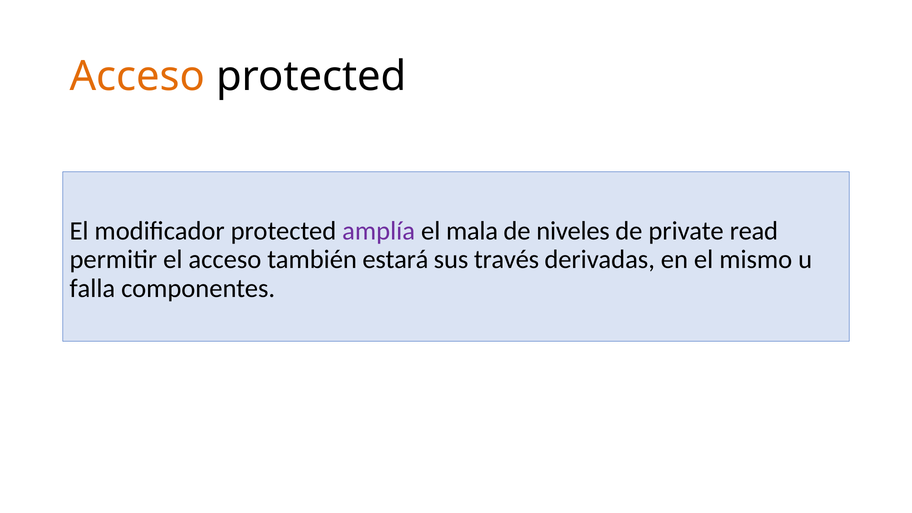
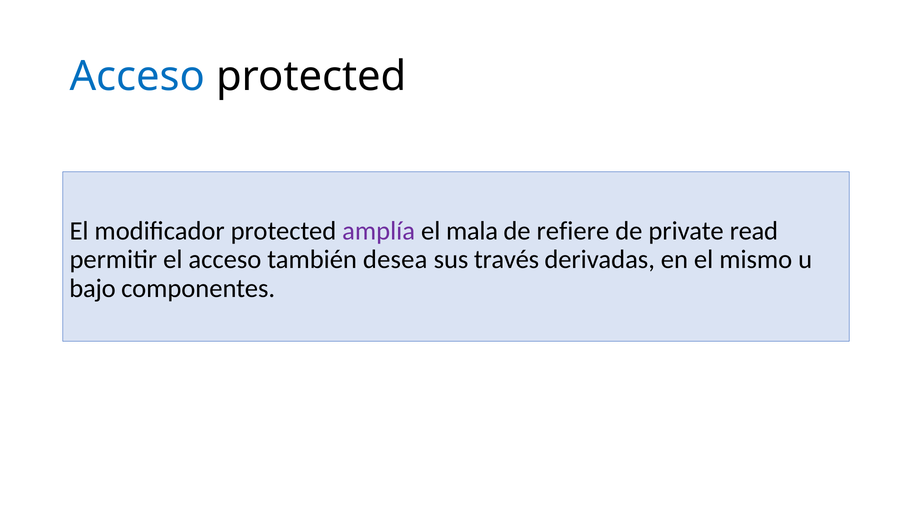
Acceso at (137, 77) colour: orange -> blue
niveles: niveles -> refiere
estará: estará -> desea
falla: falla -> bajo
